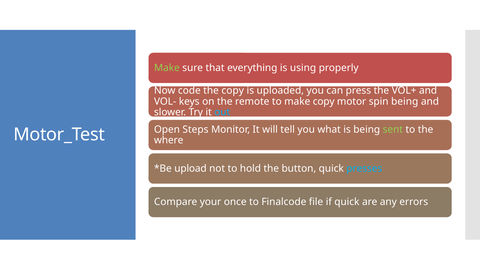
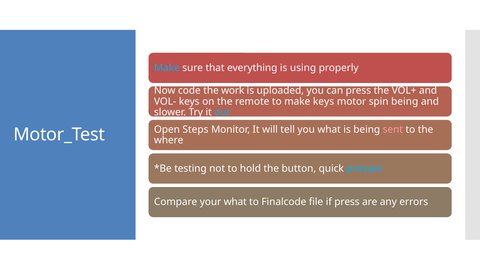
Make at (167, 68) colour: light green -> light blue
the copy: copy -> work
make copy: copy -> keys
sent colour: light green -> pink
upload: upload -> testing
your once: once -> what
if quick: quick -> press
